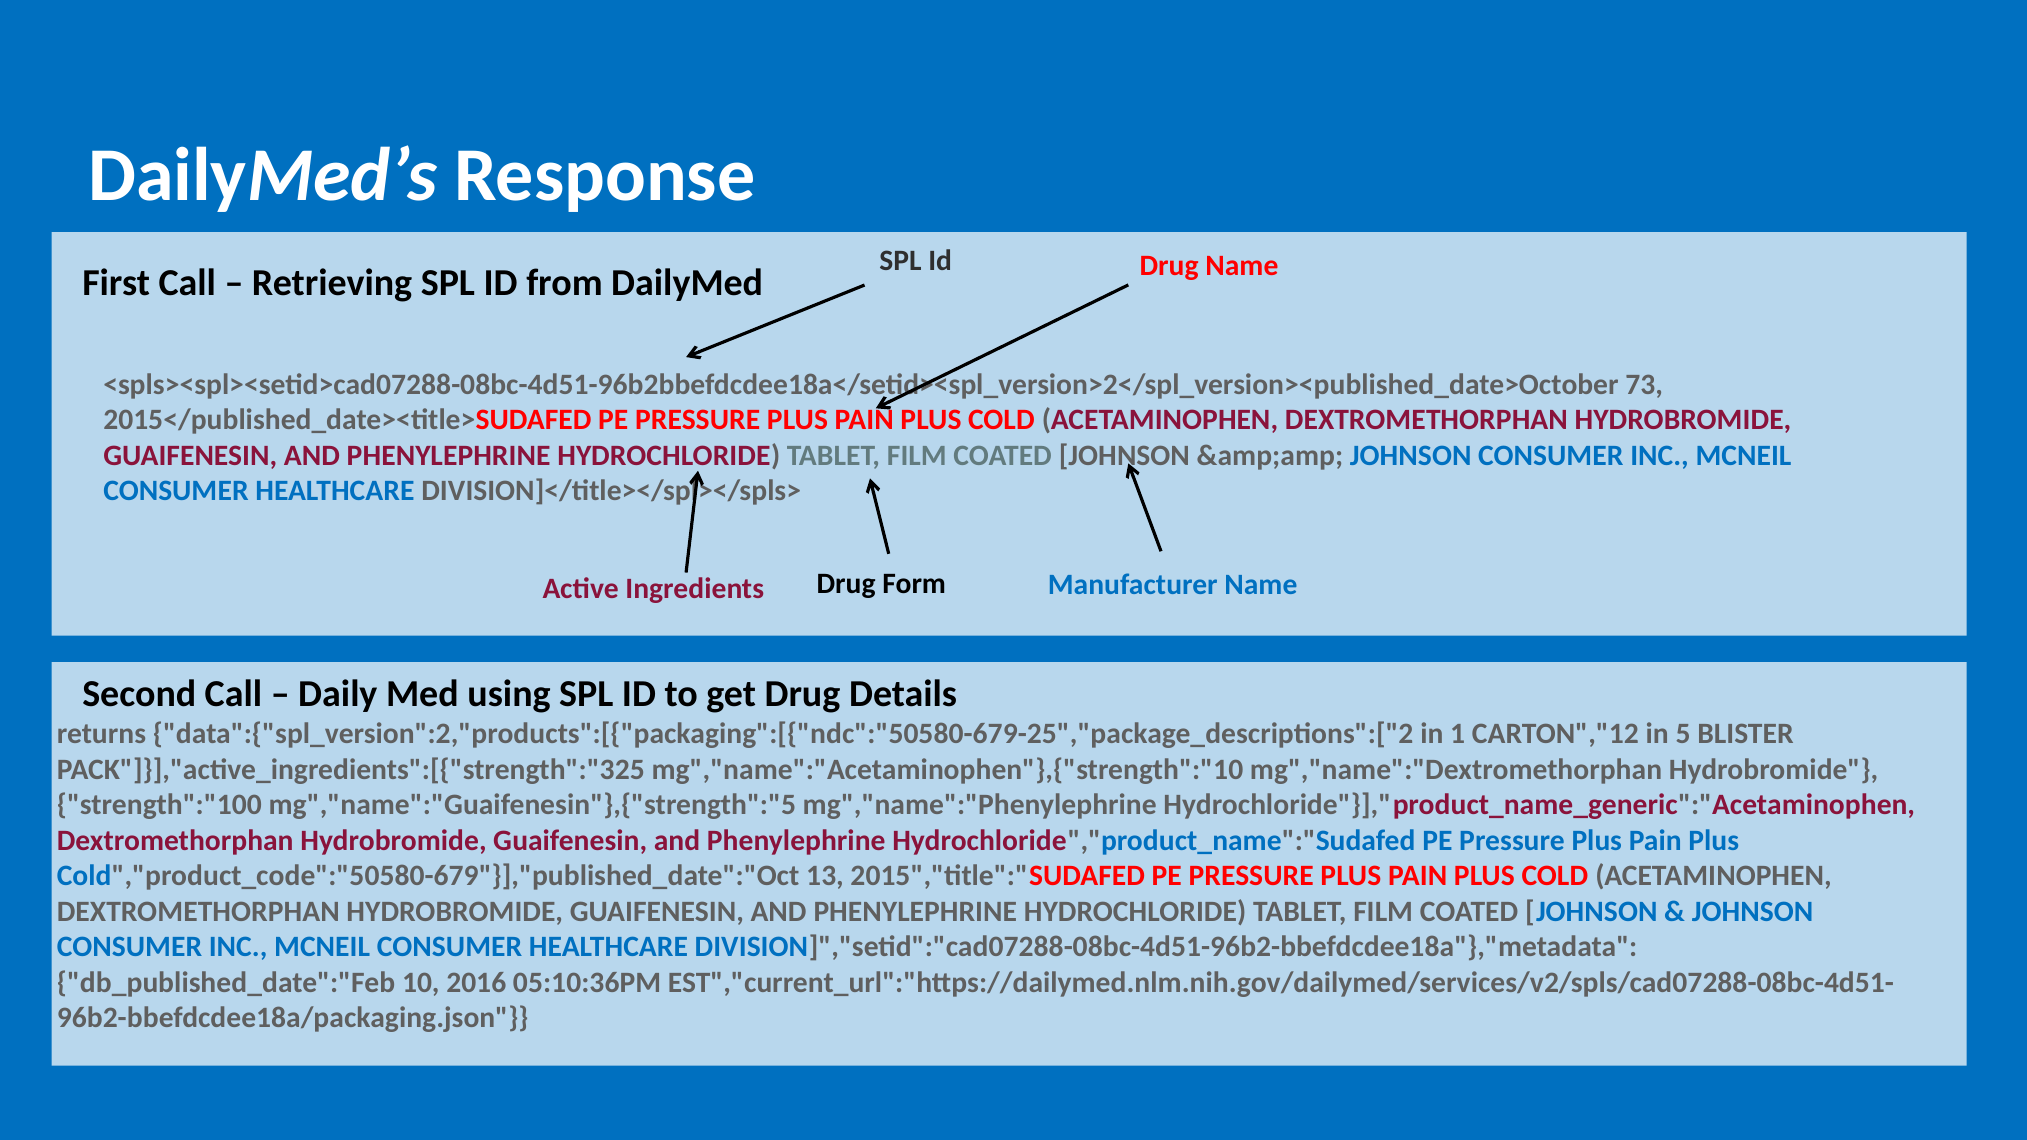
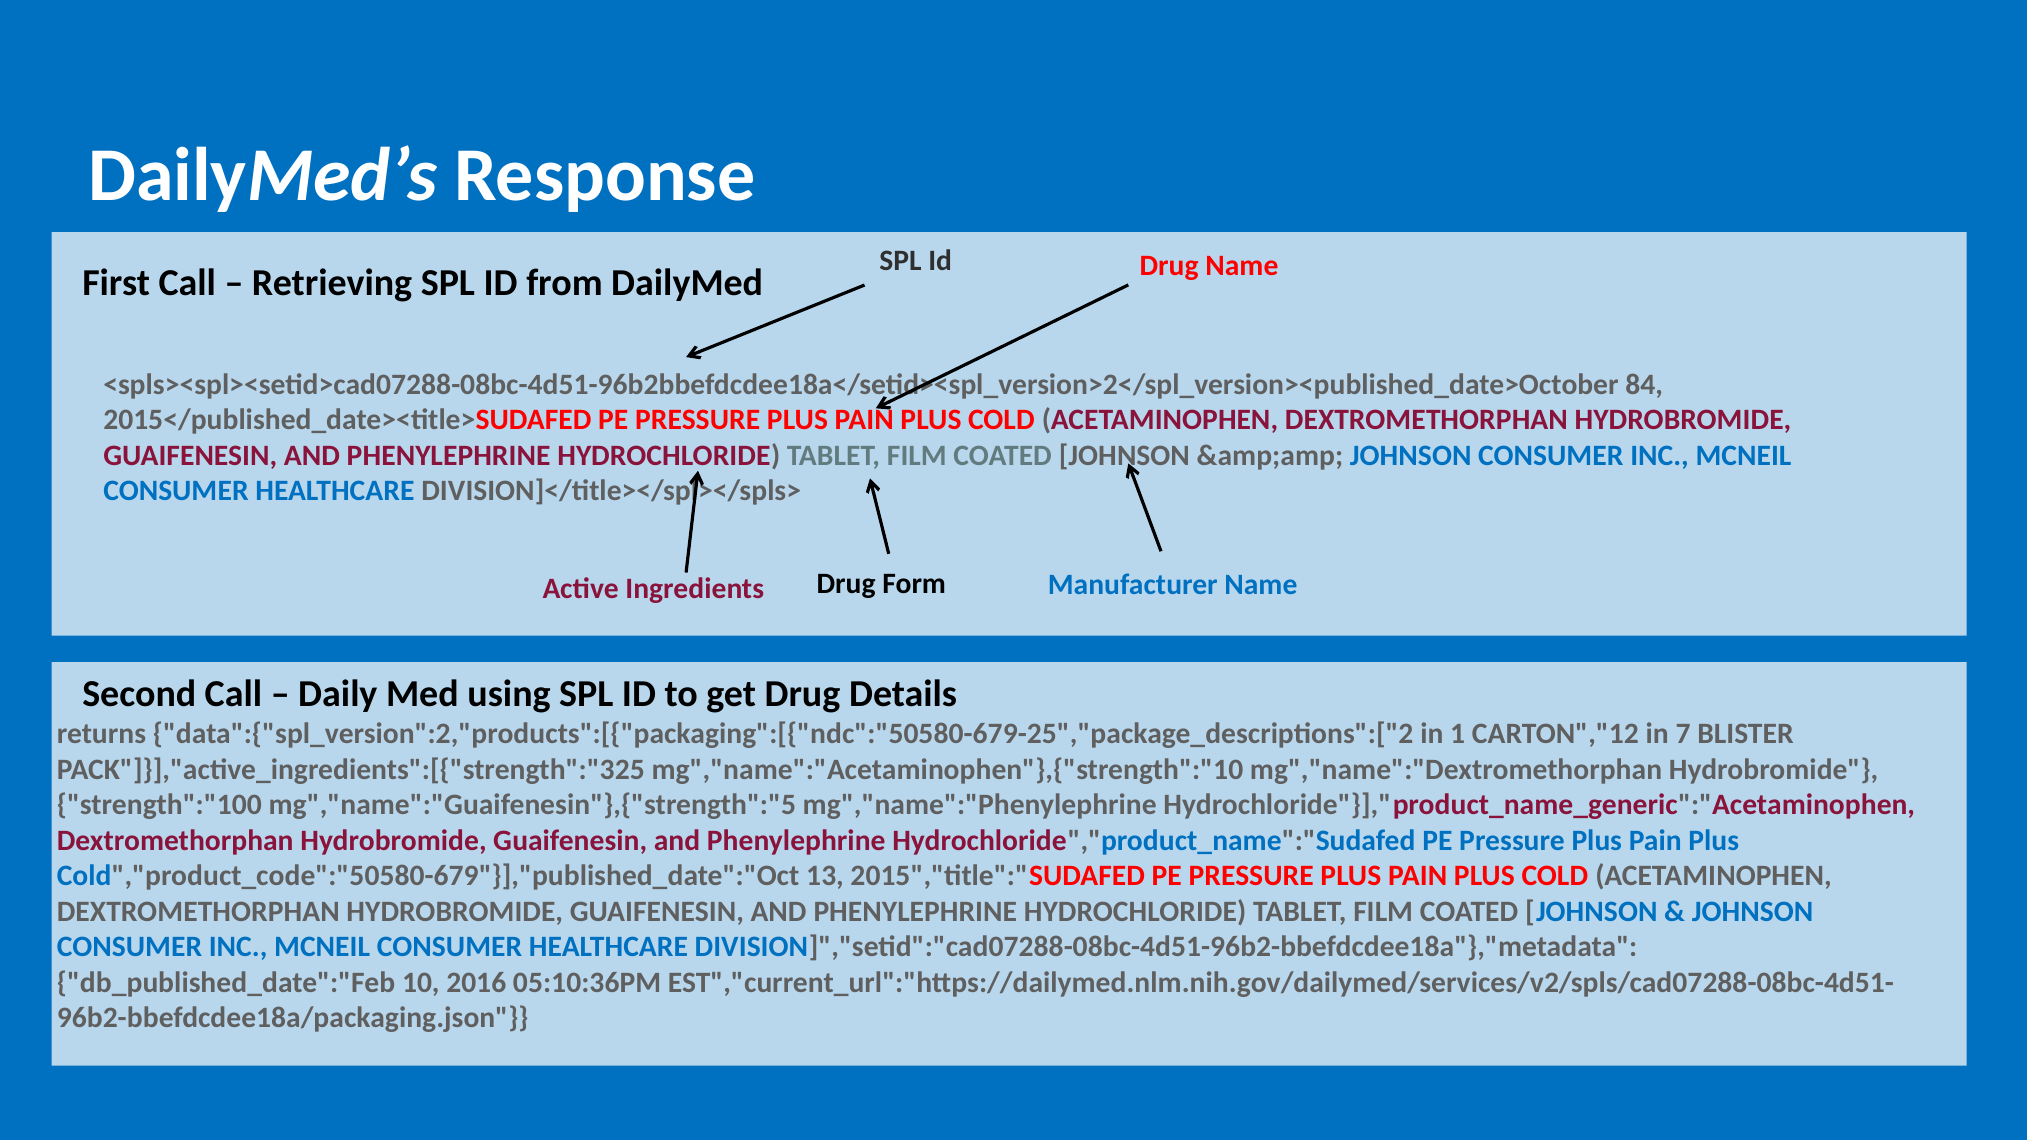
73: 73 -> 84
5: 5 -> 7
